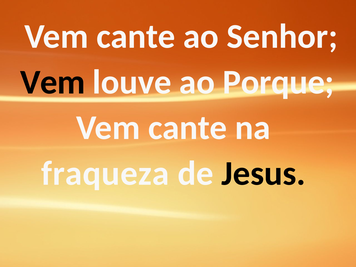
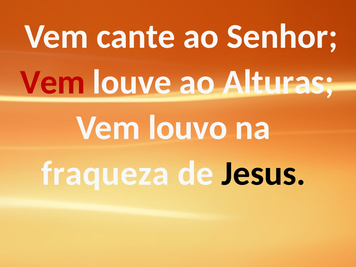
Vem at (53, 82) colour: black -> red
Porque: Porque -> Alturas
cante at (188, 128): cante -> louvo
